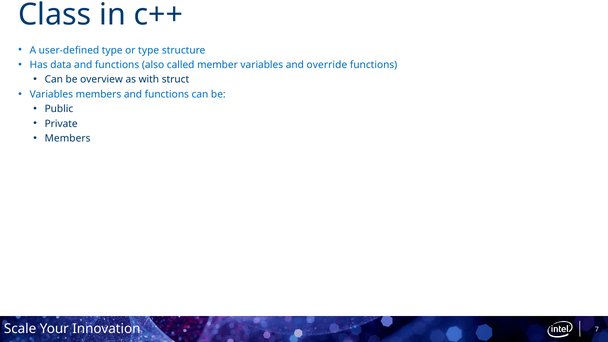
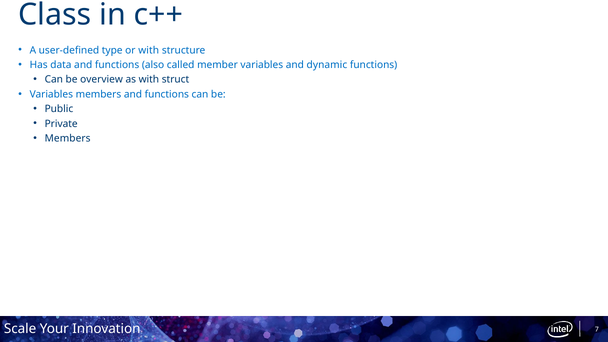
or type: type -> with
override: override -> dynamic
